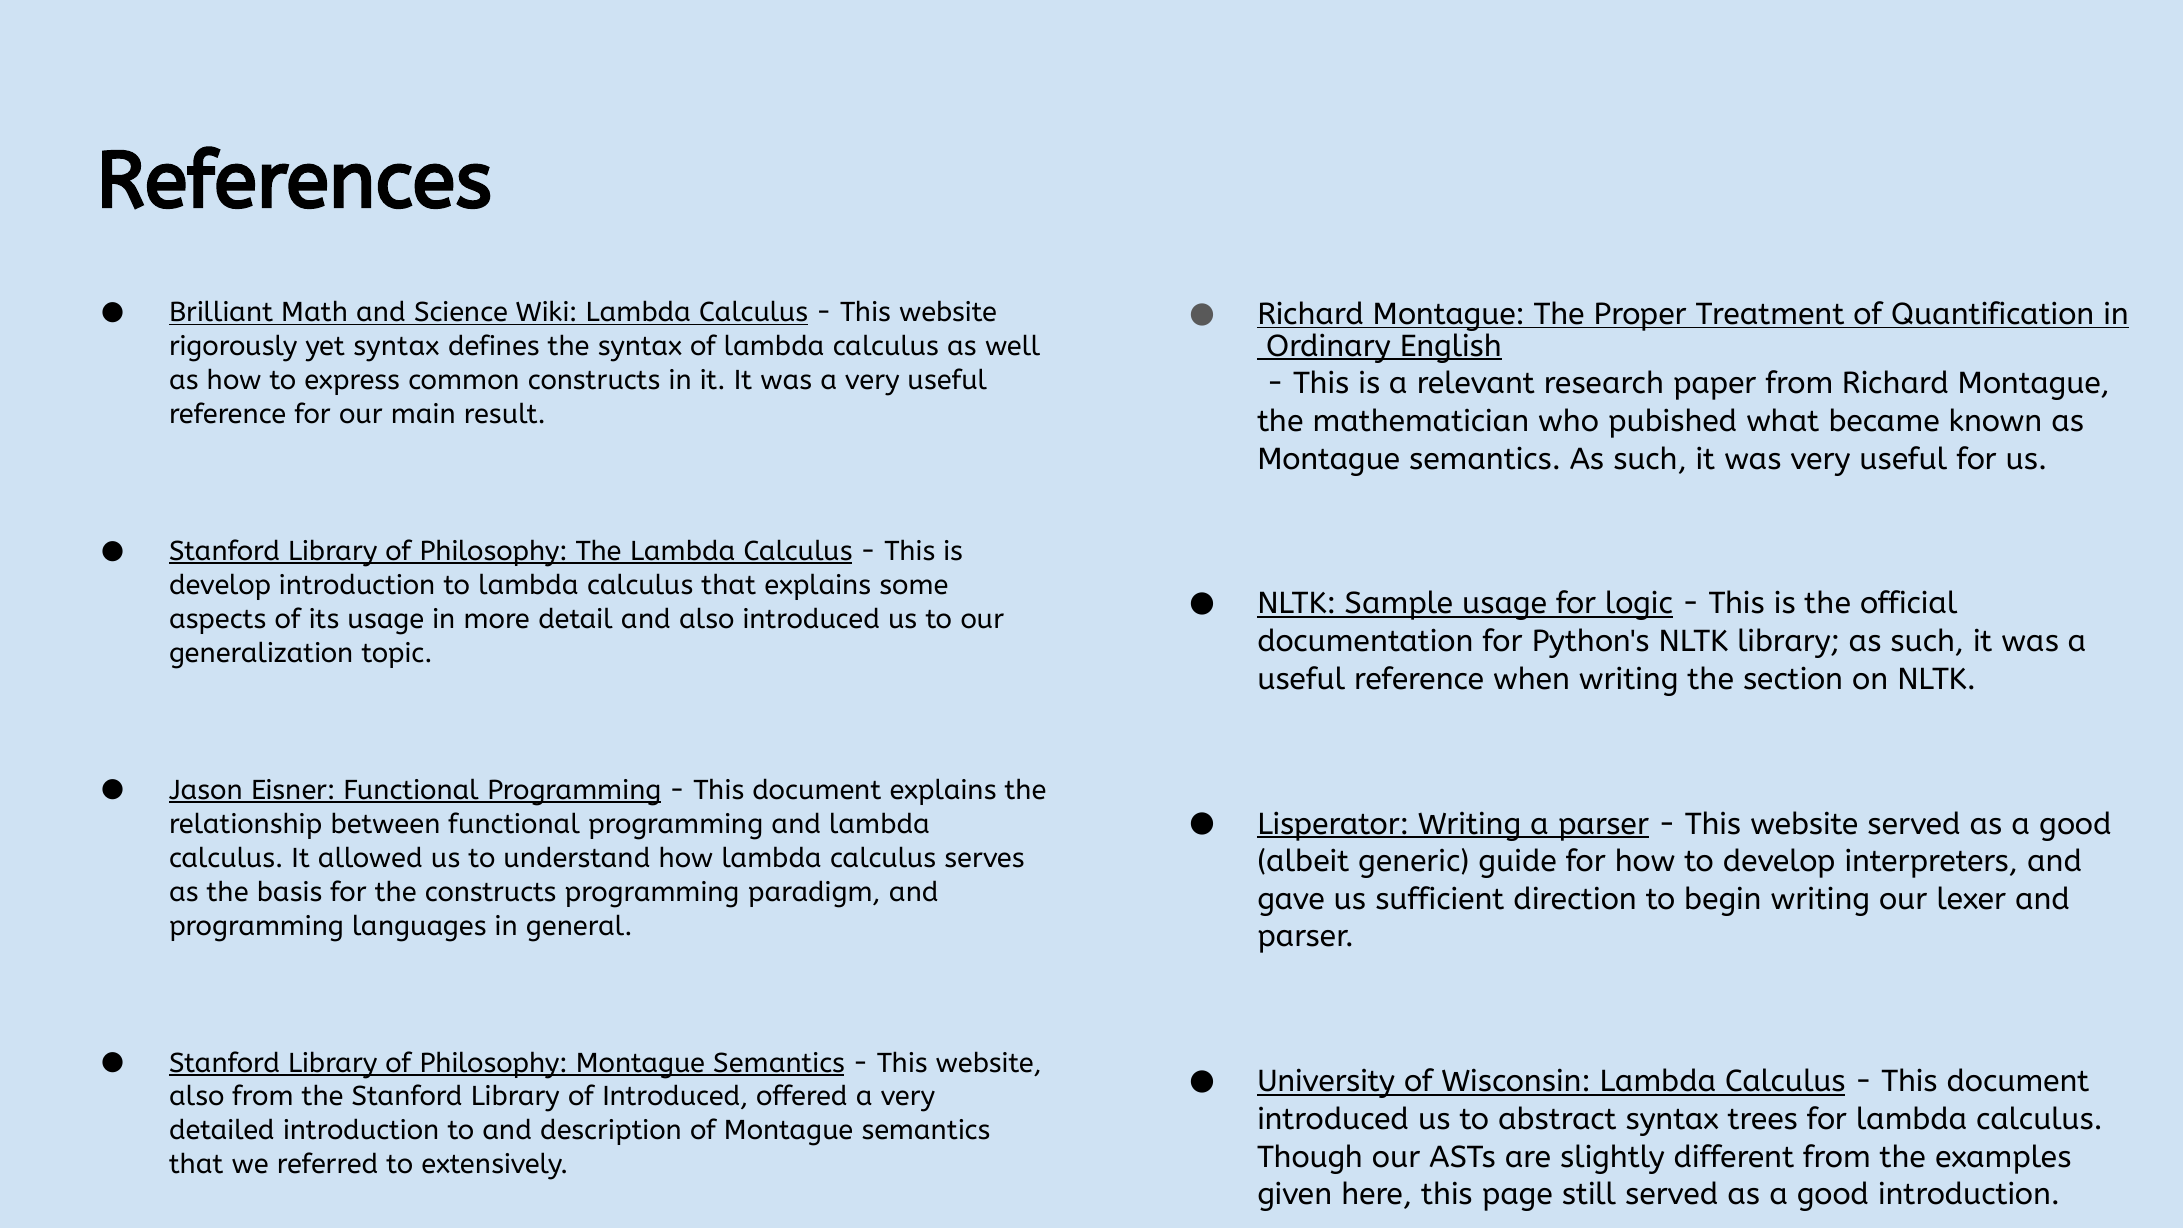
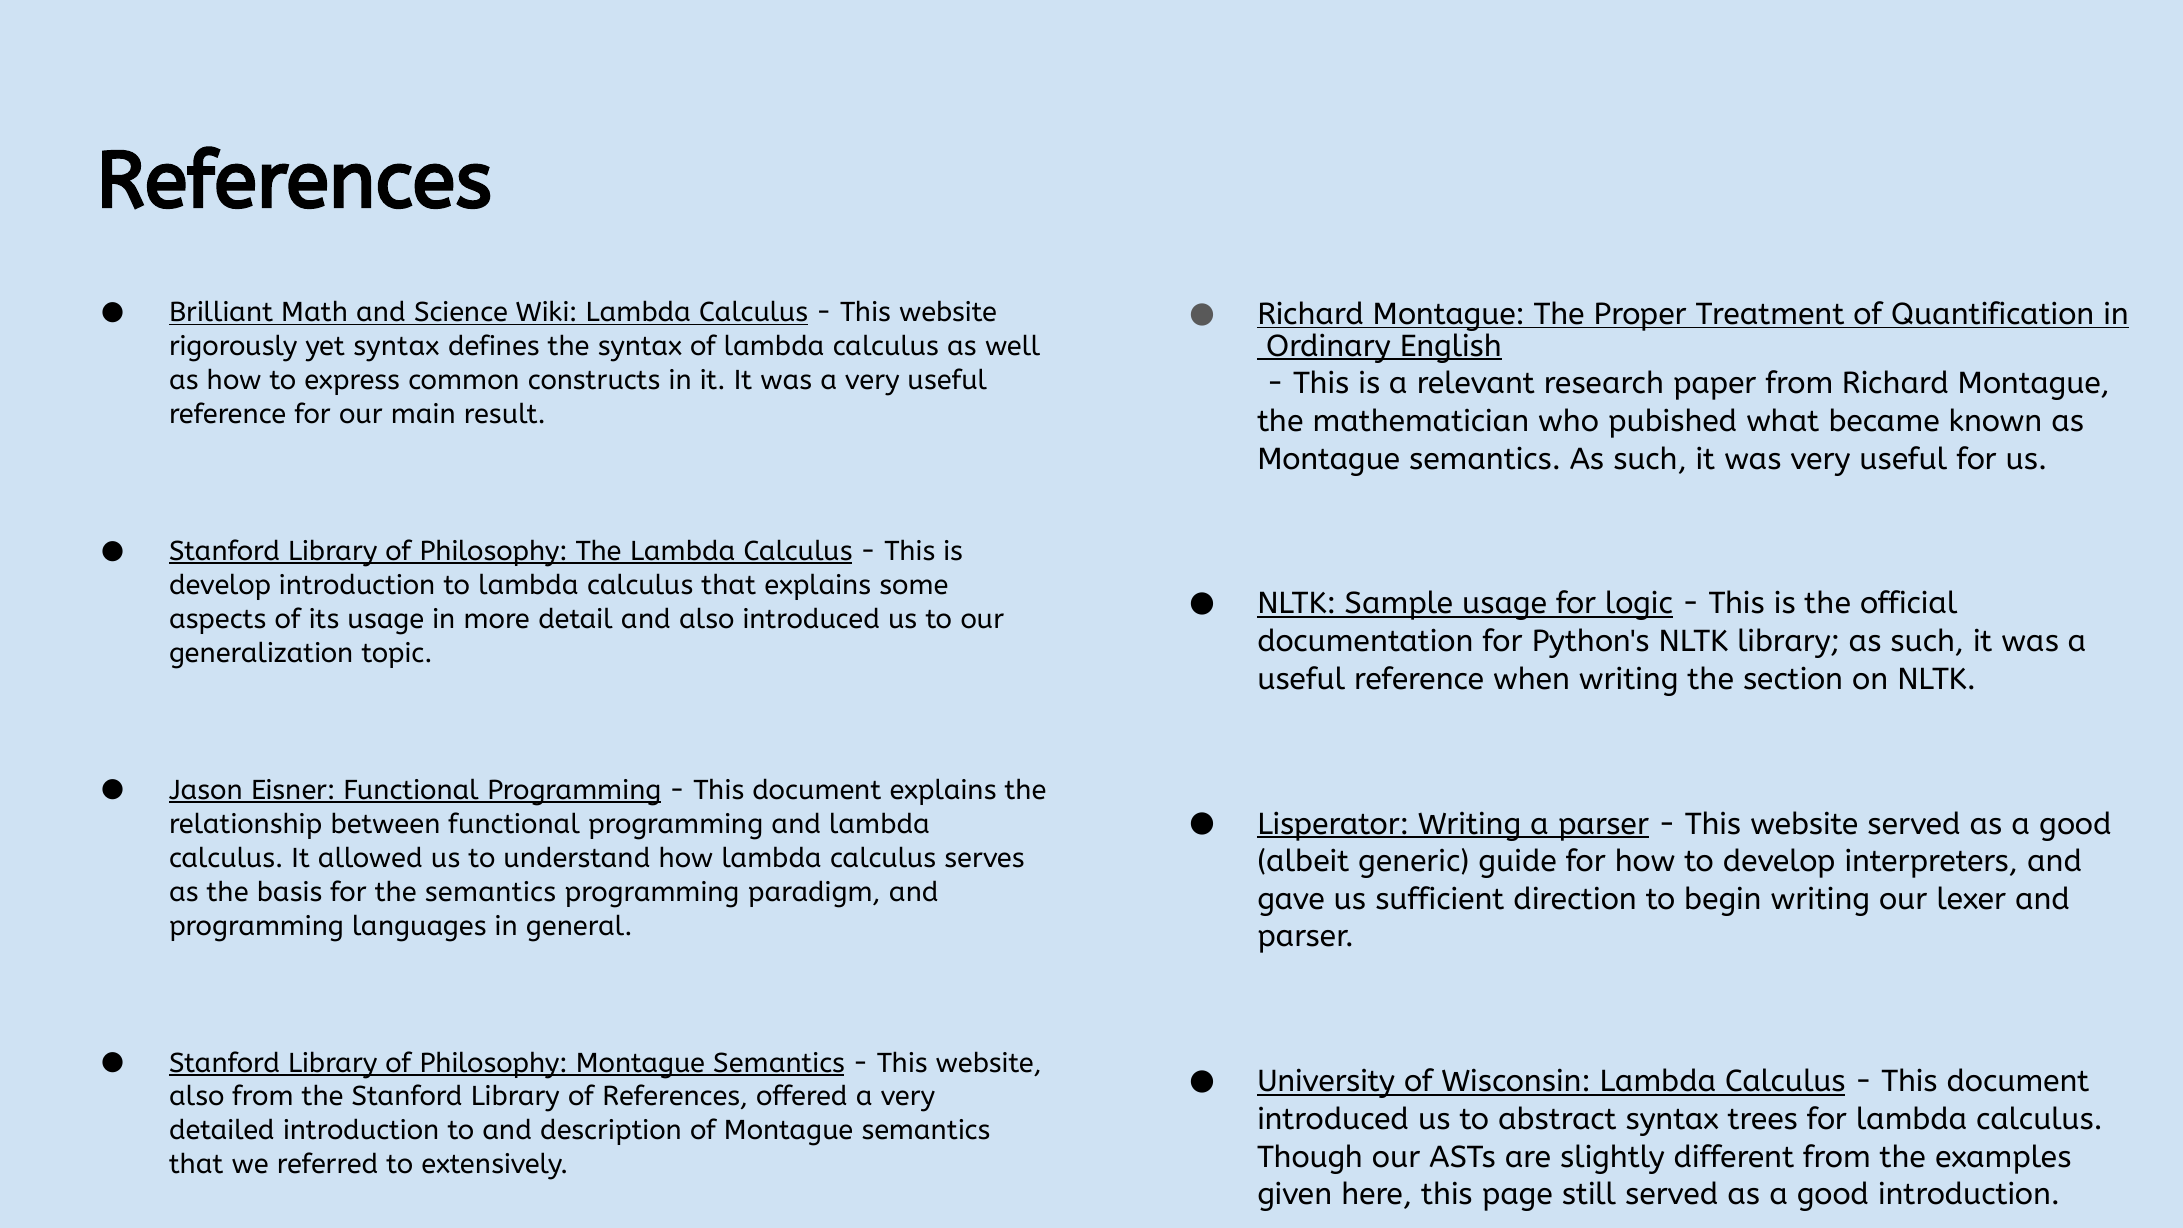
the constructs: constructs -> semantics
of Introduced: Introduced -> References
